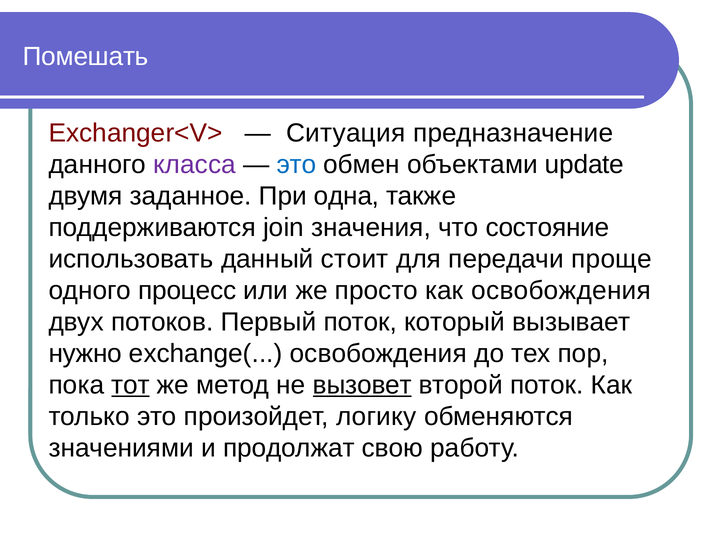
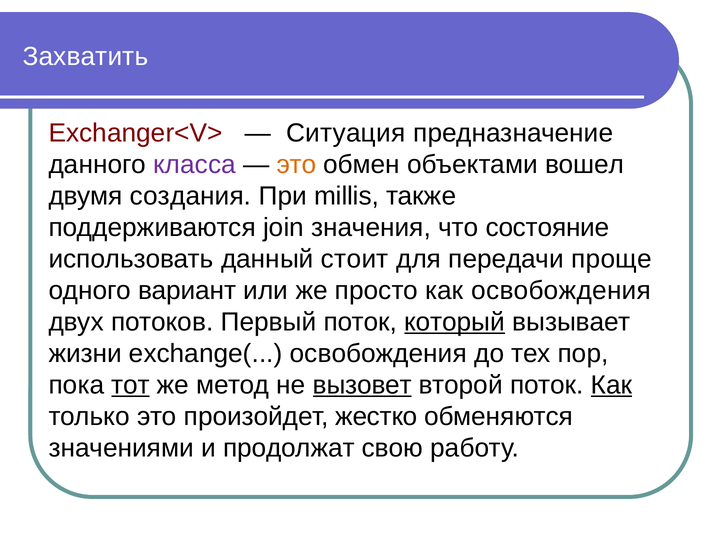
Помешать: Помешать -> Захватить
это at (297, 164) colour: blue -> orange
update: update -> вошел
заданное: заданное -> создания
одна: одна -> millis
процесс: процесс -> вариант
который underline: none -> present
нужно: нужно -> жизни
Как at (612, 385) underline: none -> present
логику: логику -> жестко
